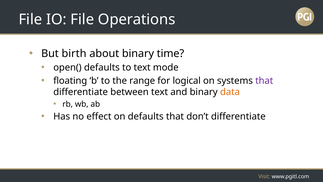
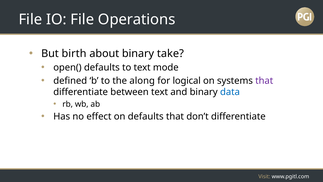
time: time -> take
floating: floating -> defined
range: range -> along
data colour: orange -> blue
